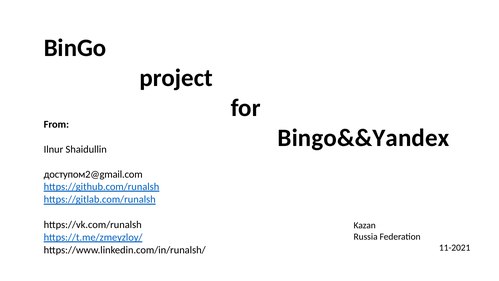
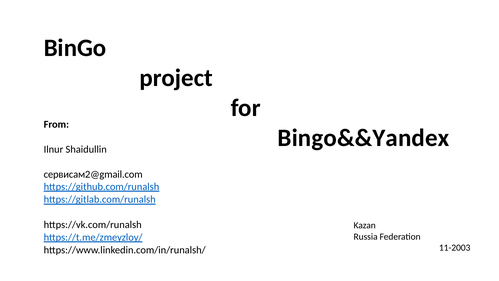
доступом2@gmail.com: доступом2@gmail.com -> сервисам2@gmail.com
11-2021: 11-2021 -> 11-2003
